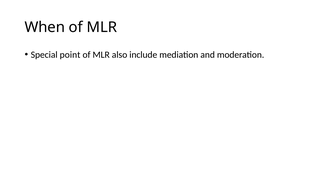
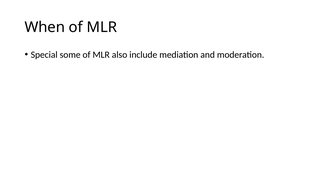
point: point -> some
